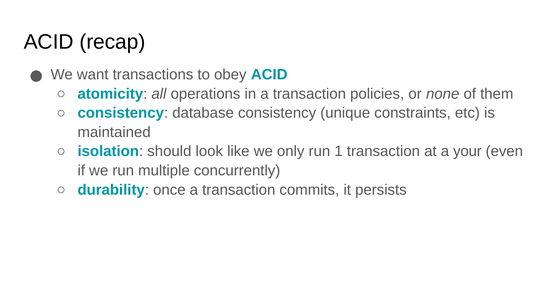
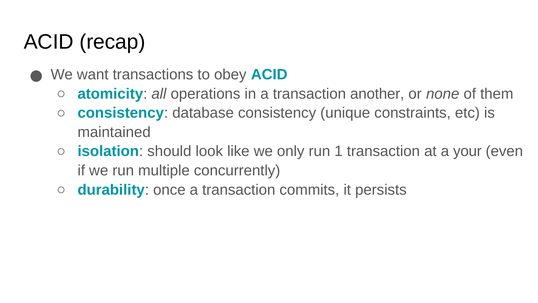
policies: policies -> another
